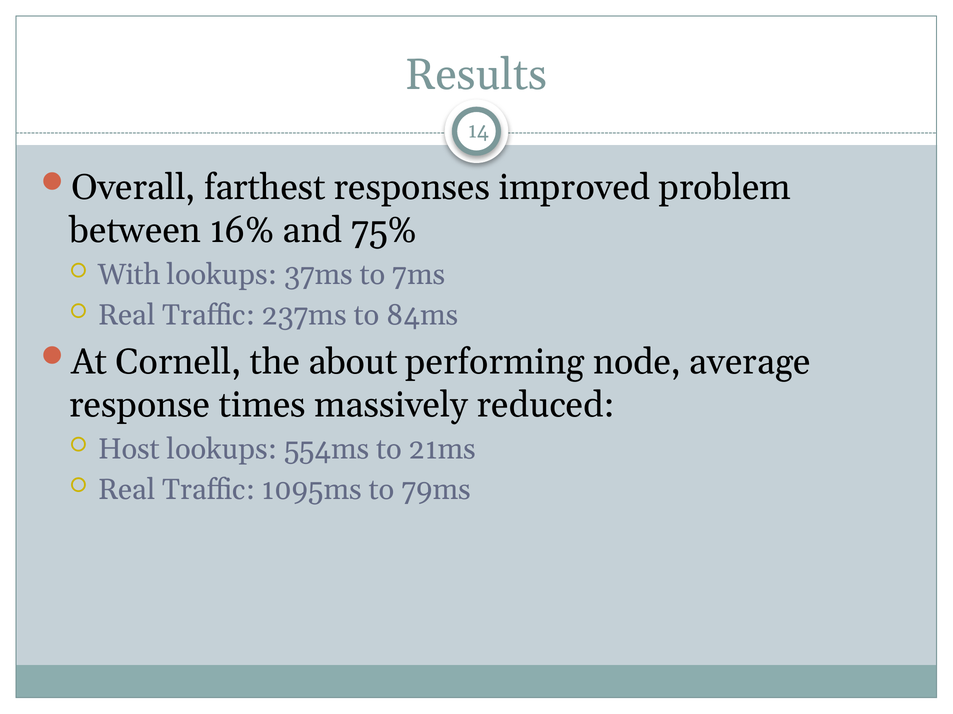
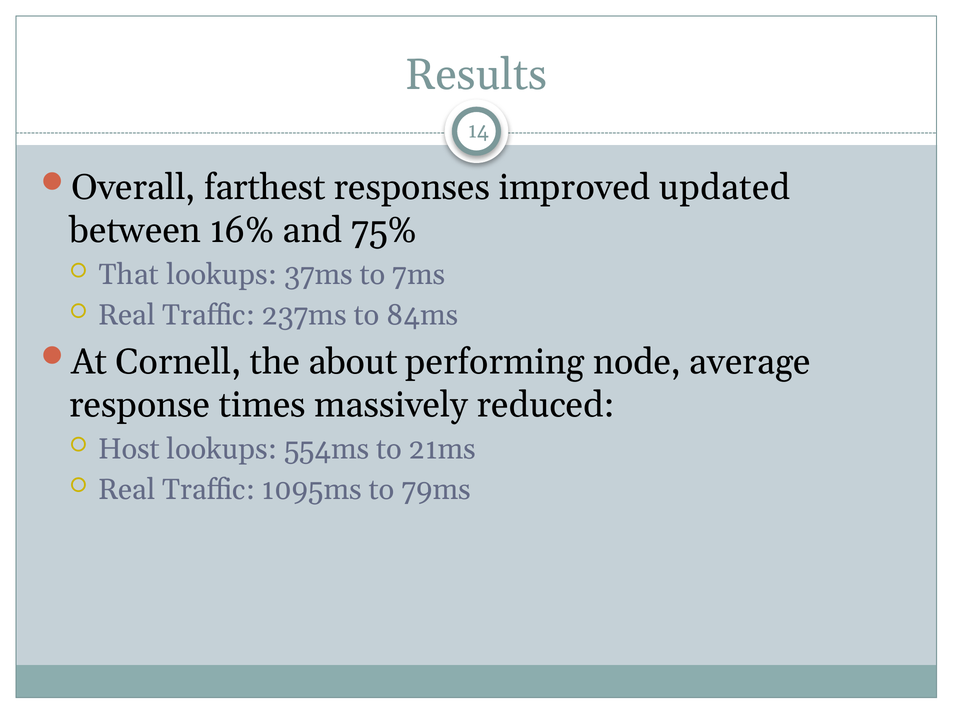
problem: problem -> updated
With: With -> That
